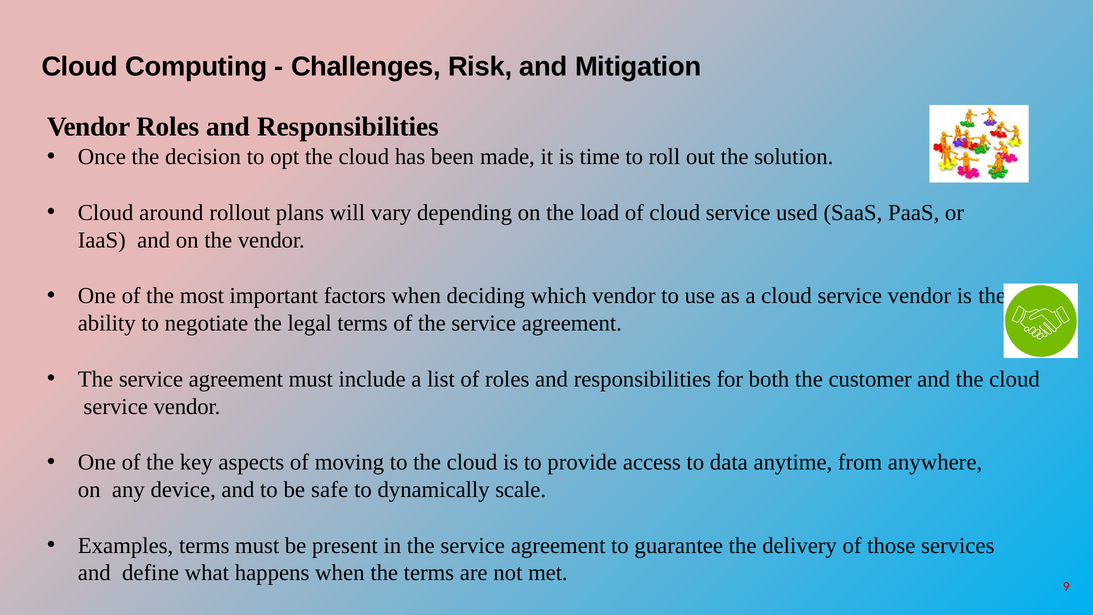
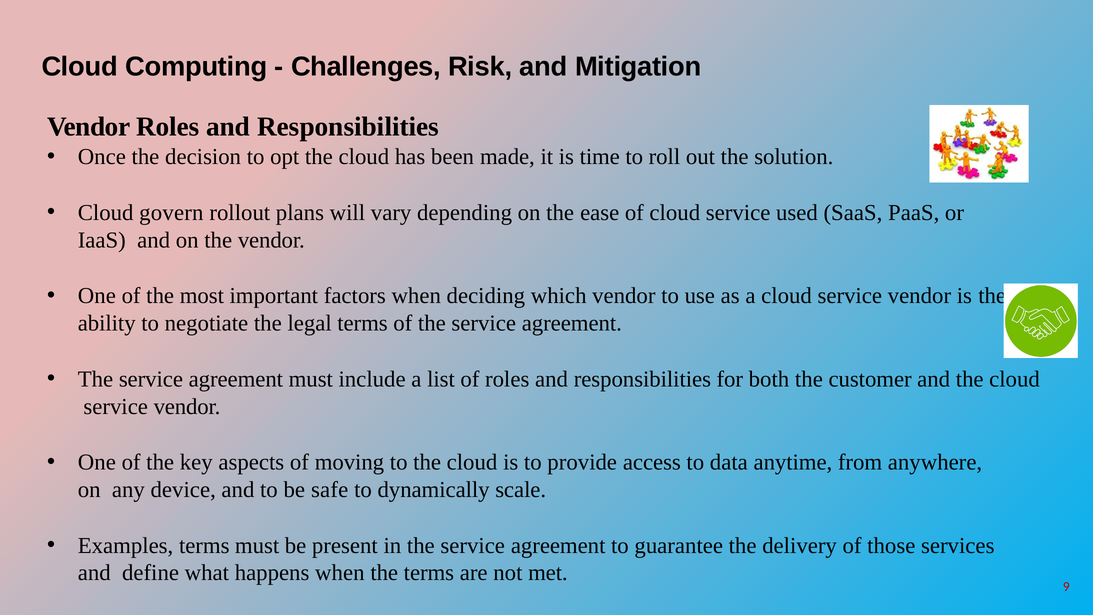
around: around -> govern
load: load -> ease
